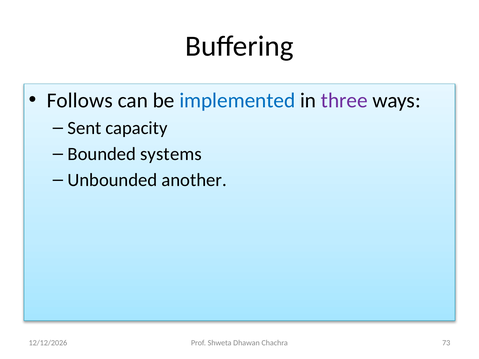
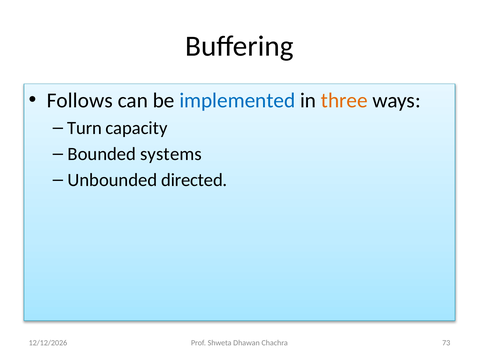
three colour: purple -> orange
Sent: Sent -> Turn
another: another -> directed
